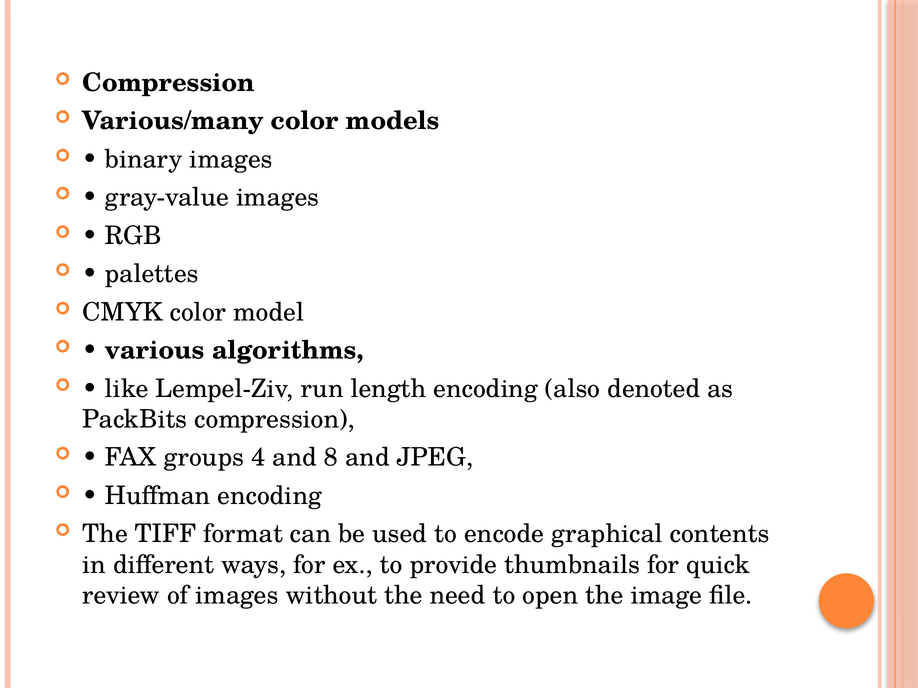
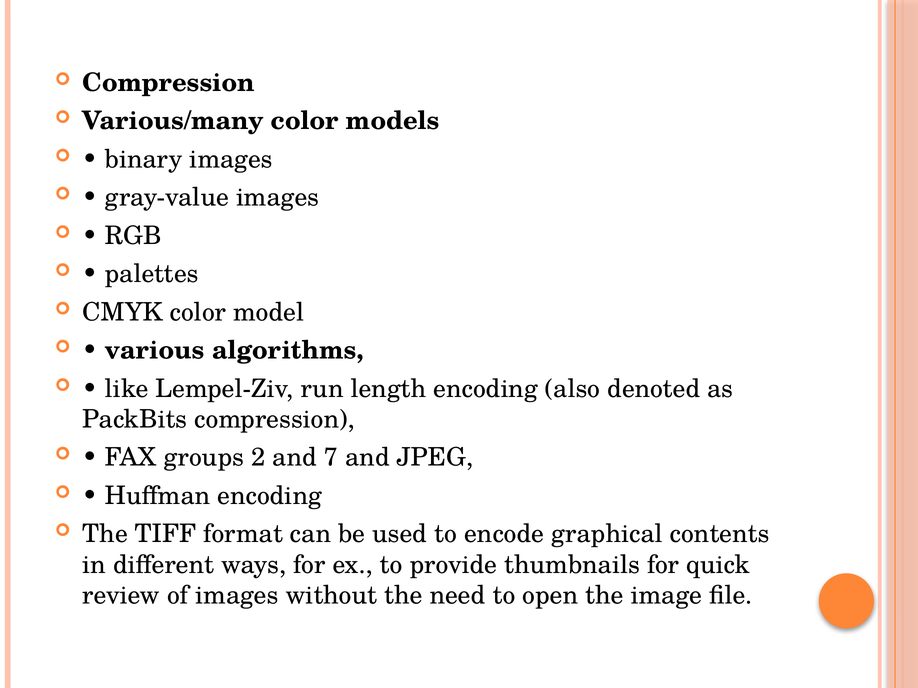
4: 4 -> 2
8: 8 -> 7
